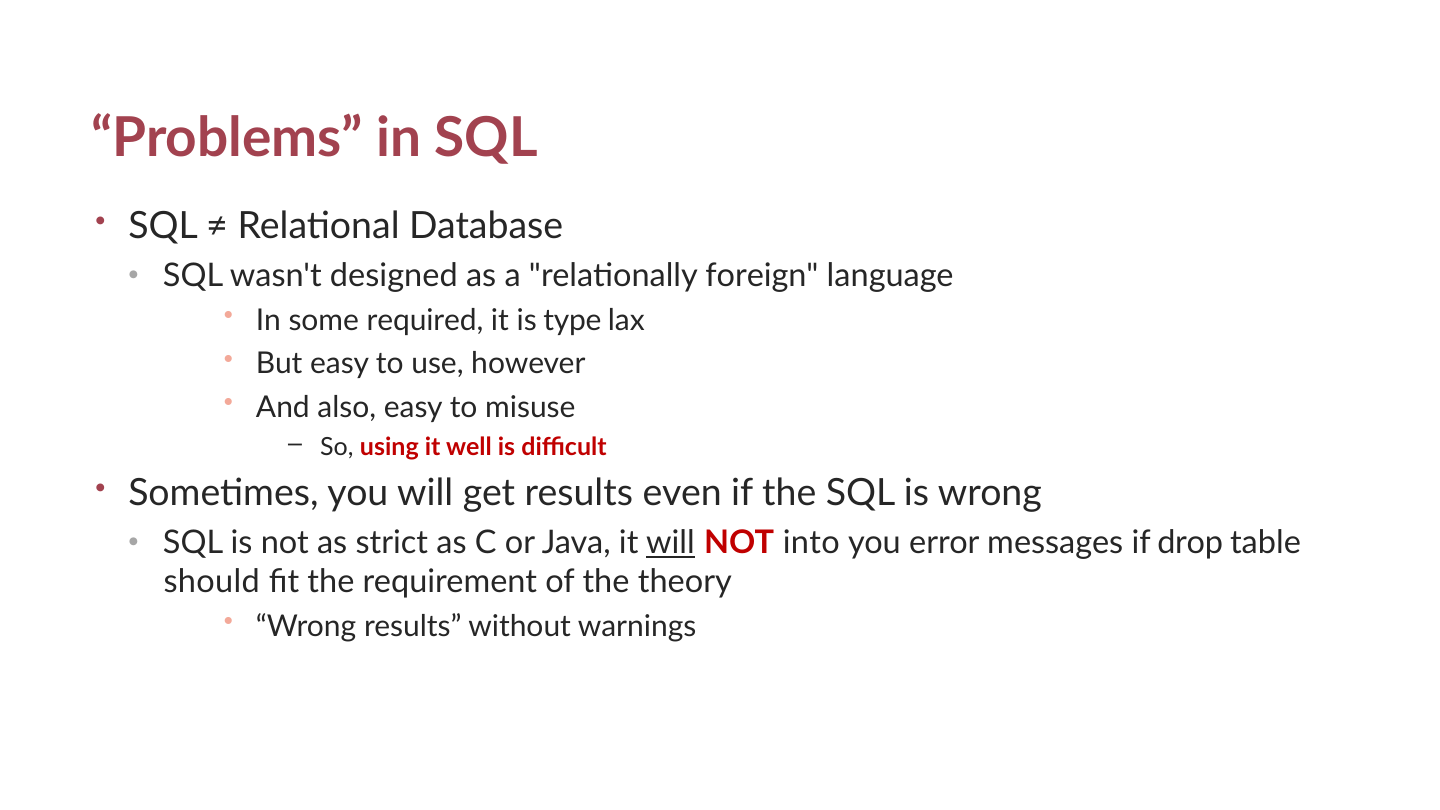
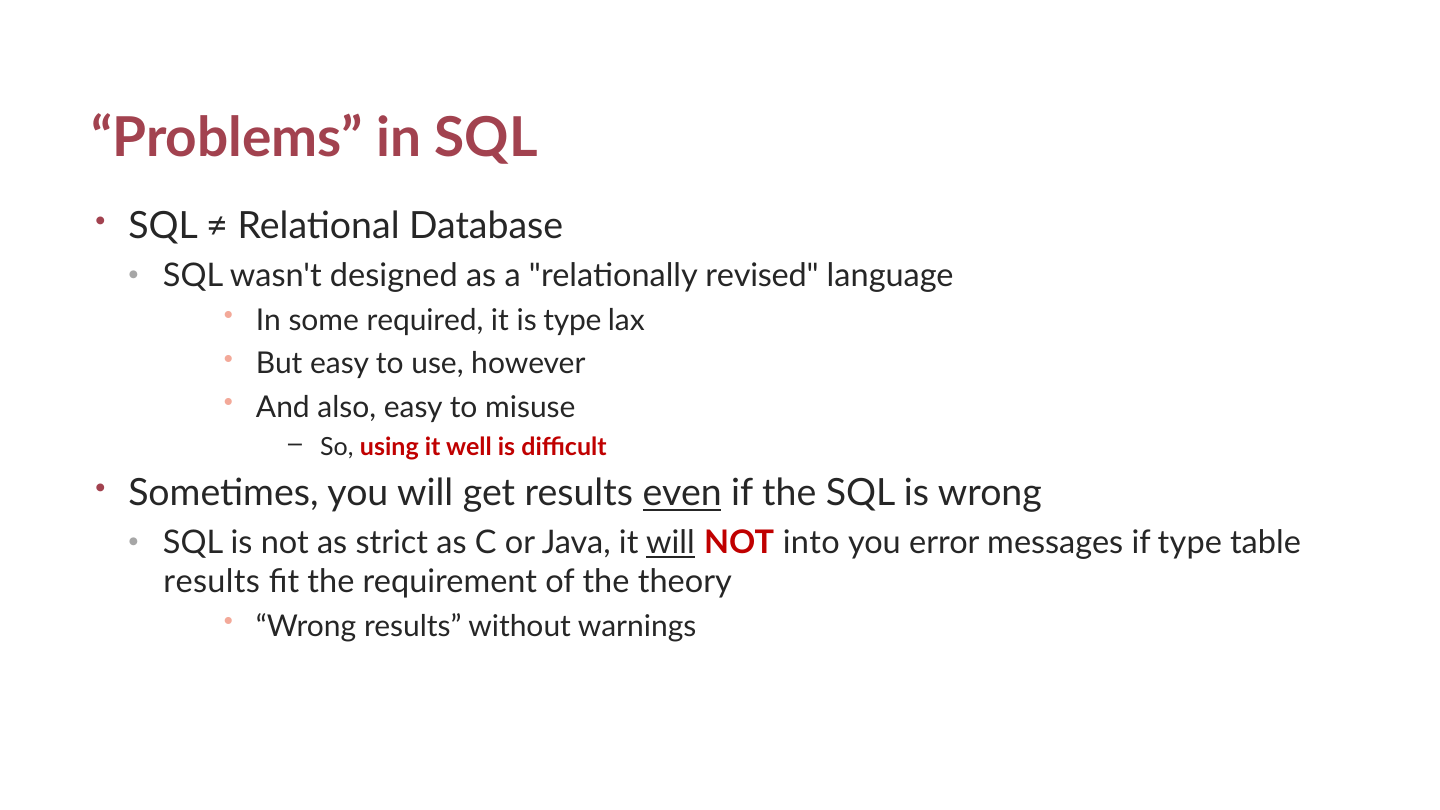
foreign: foreign -> revised
even underline: none -> present
if drop: drop -> type
should at (212, 582): should -> results
